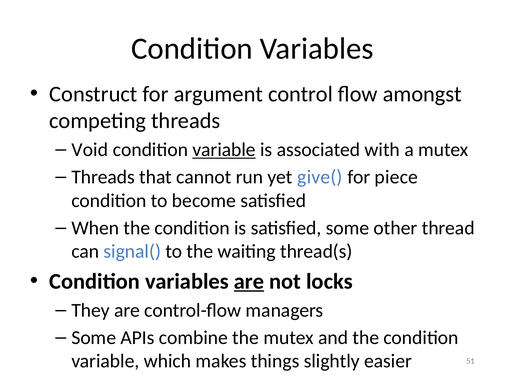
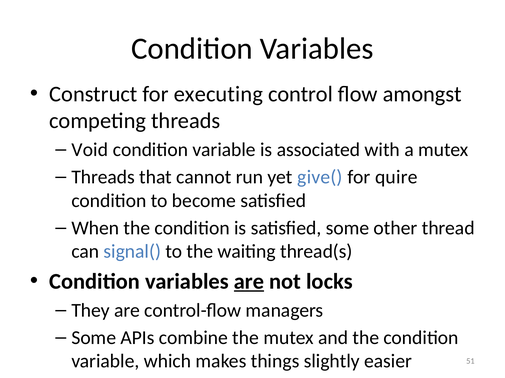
argument: argument -> executing
variable at (224, 150) underline: present -> none
piece: piece -> quire
